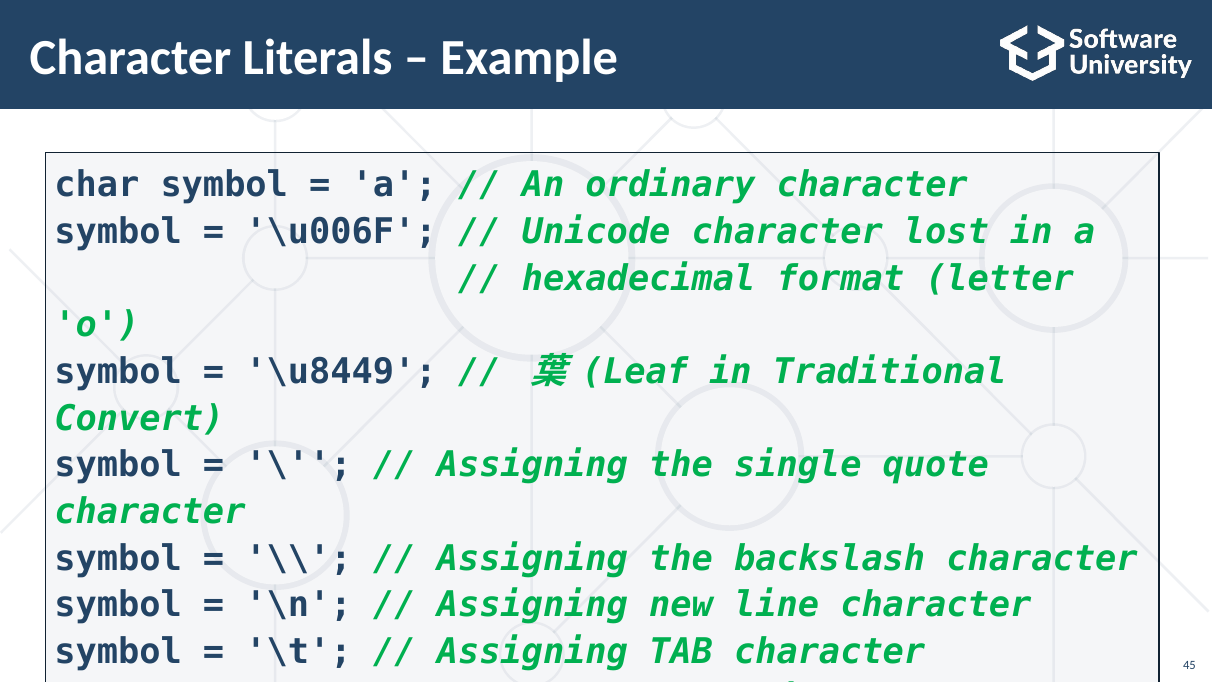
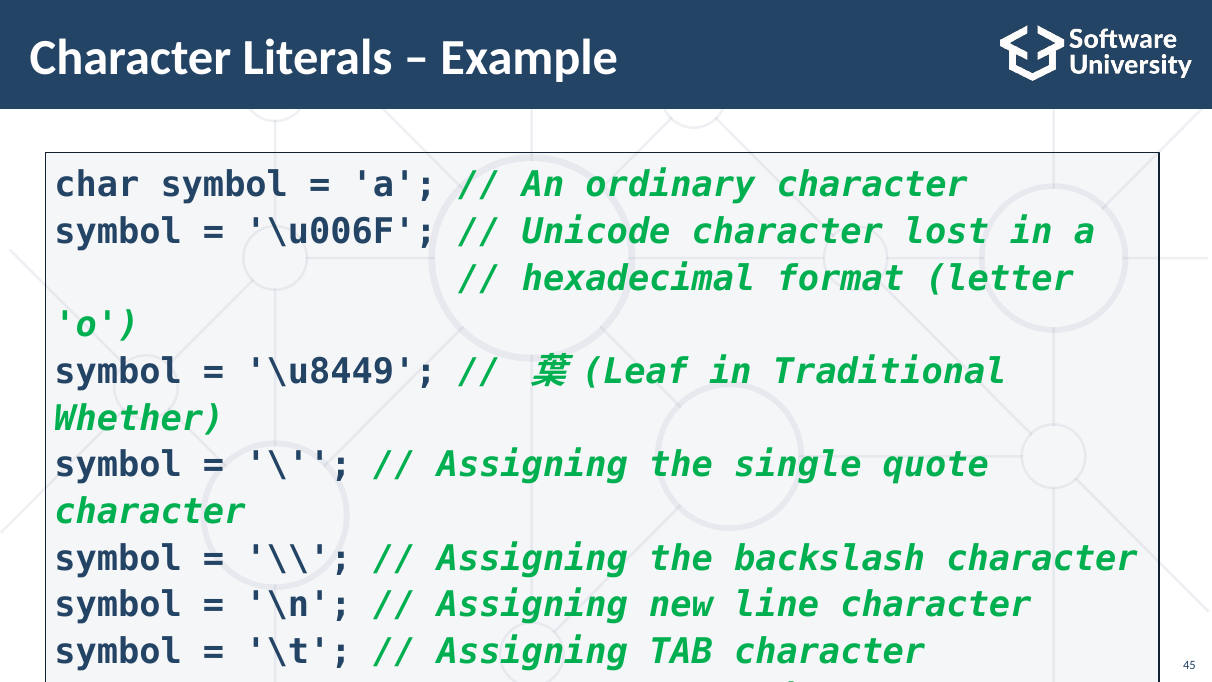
Convert: Convert -> Whether
